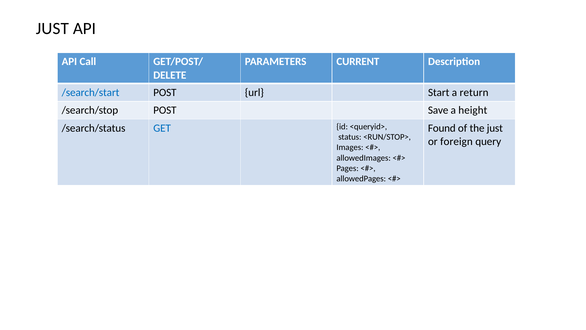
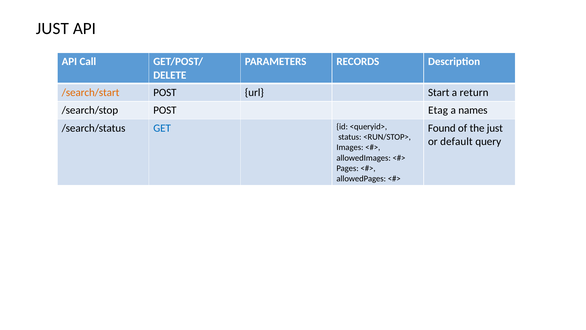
CURRENT: CURRENT -> RECORDS
/search/start colour: blue -> orange
Save: Save -> Etag
height: height -> names
foreign: foreign -> default
